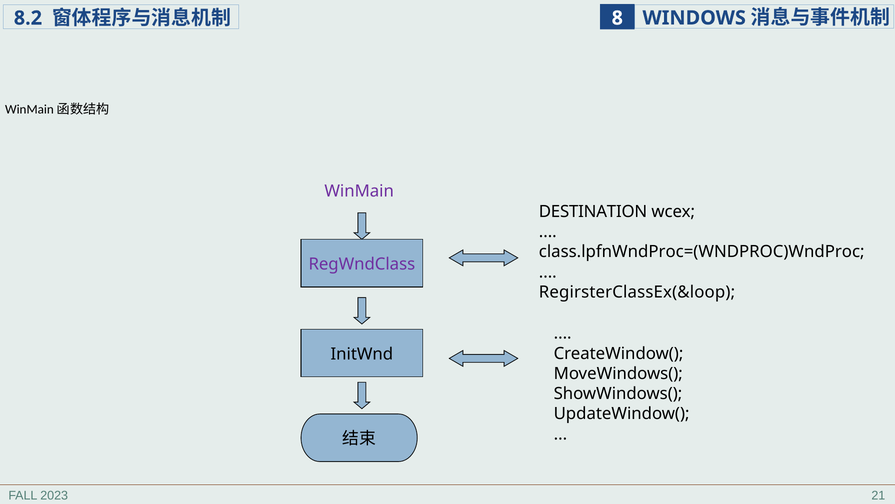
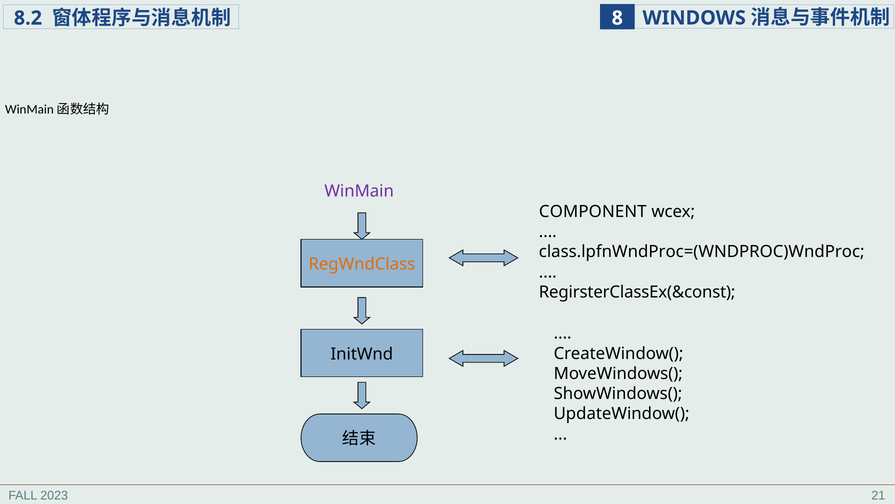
DESTINATION: DESTINATION -> COMPONENT
RegWndClass colour: purple -> orange
RegirsterClassEx(&loop: RegirsterClassEx(&loop -> RegirsterClassEx(&const
